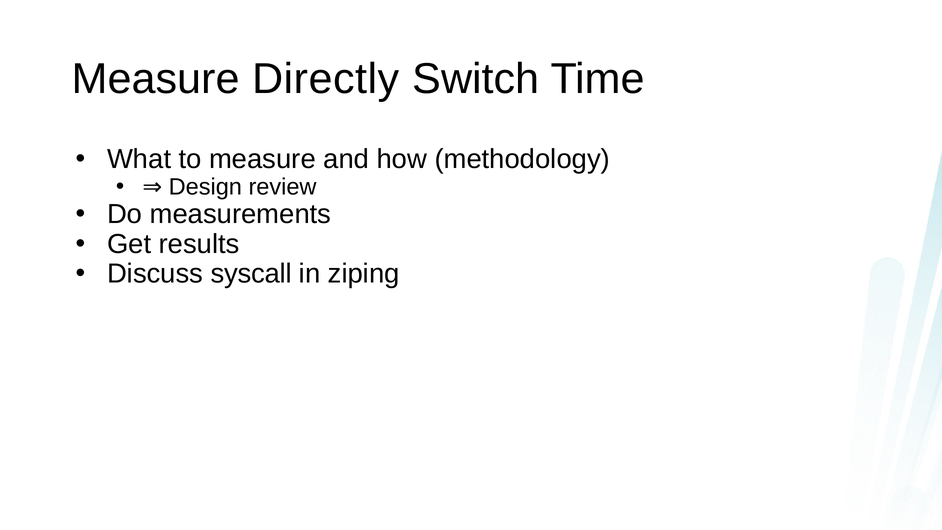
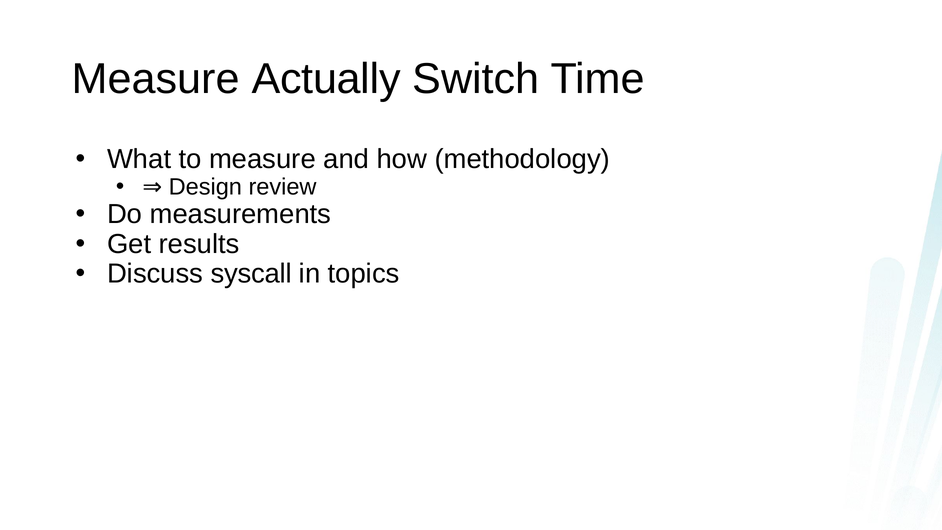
Directly: Directly -> Actually
ziping: ziping -> topics
